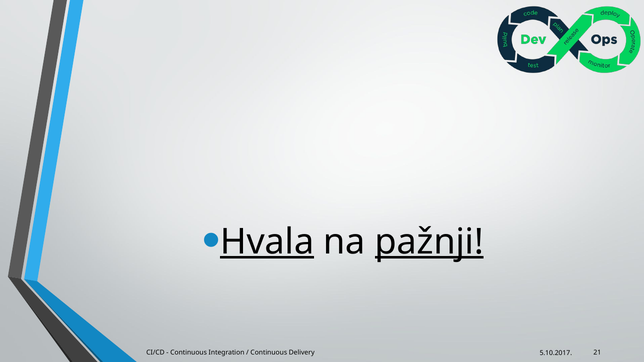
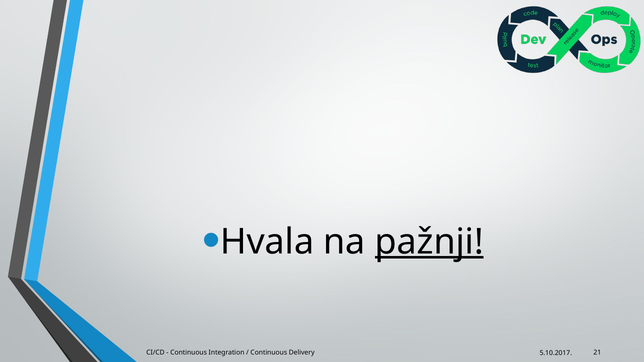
Hvala underline: present -> none
